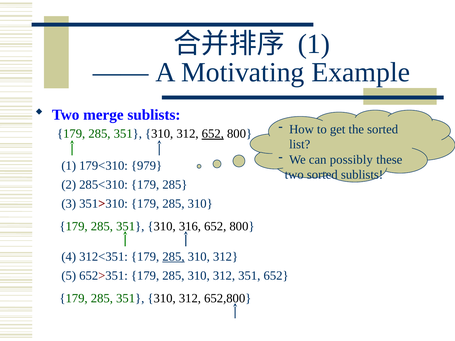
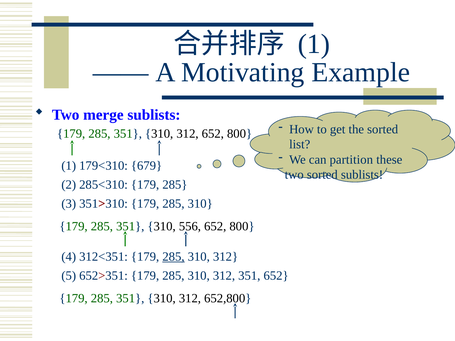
652 at (213, 134) underline: present -> none
possibly: possibly -> partition
979: 979 -> 679
316: 316 -> 556
